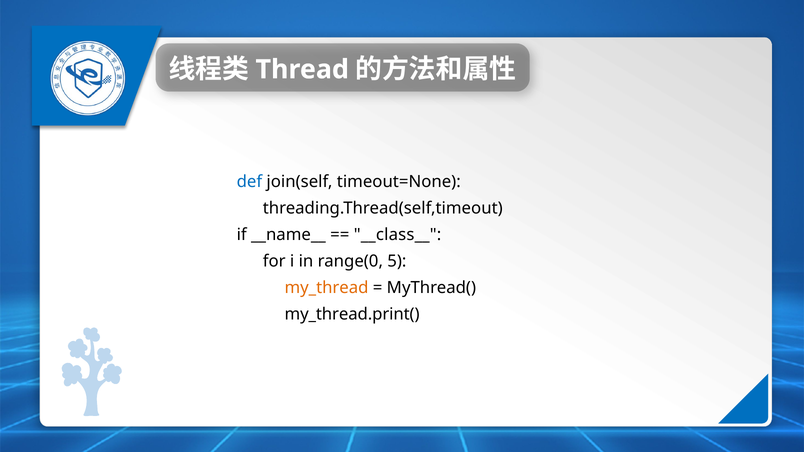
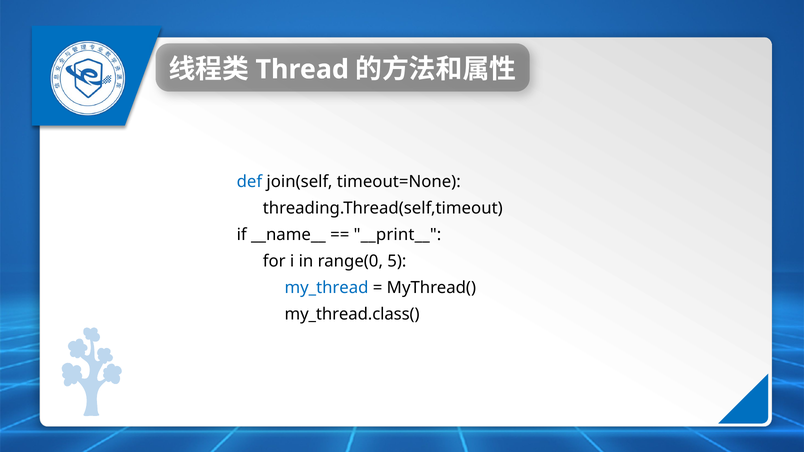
__class__: __class__ -> __print__
my_thread colour: orange -> blue
my_thread.print(: my_thread.print( -> my_thread.class(
